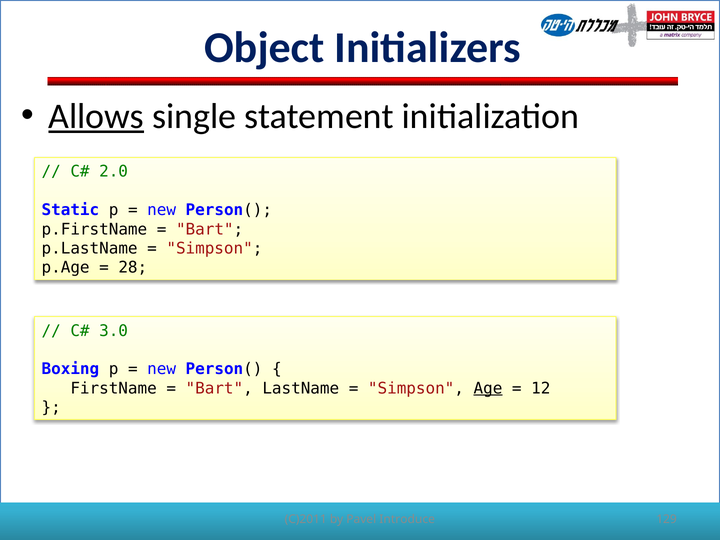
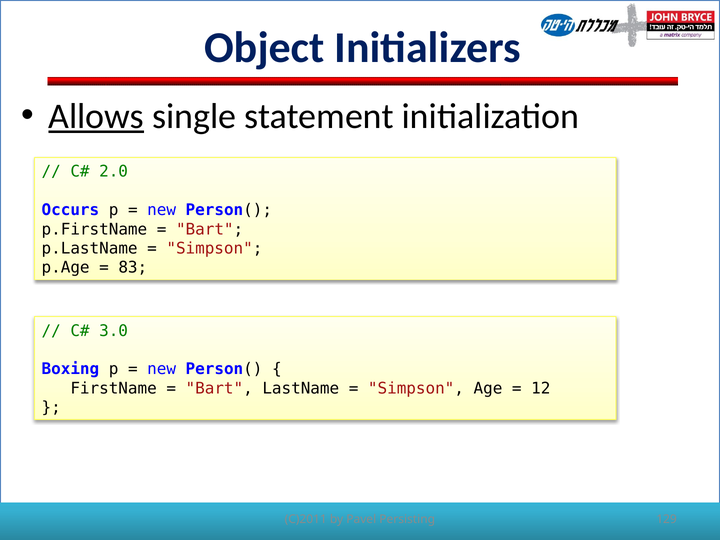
Static: Static -> Occurs
28: 28 -> 83
Age underline: present -> none
Introduce: Introduce -> Persisting
